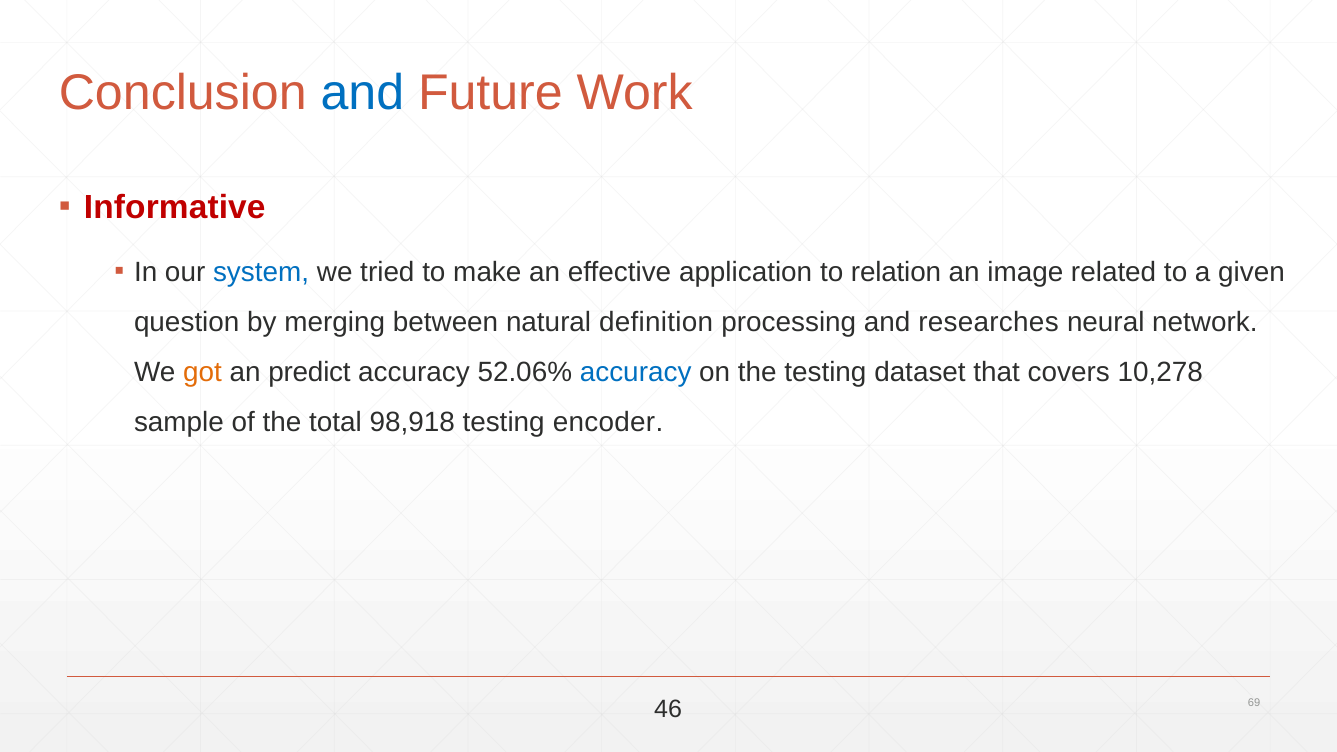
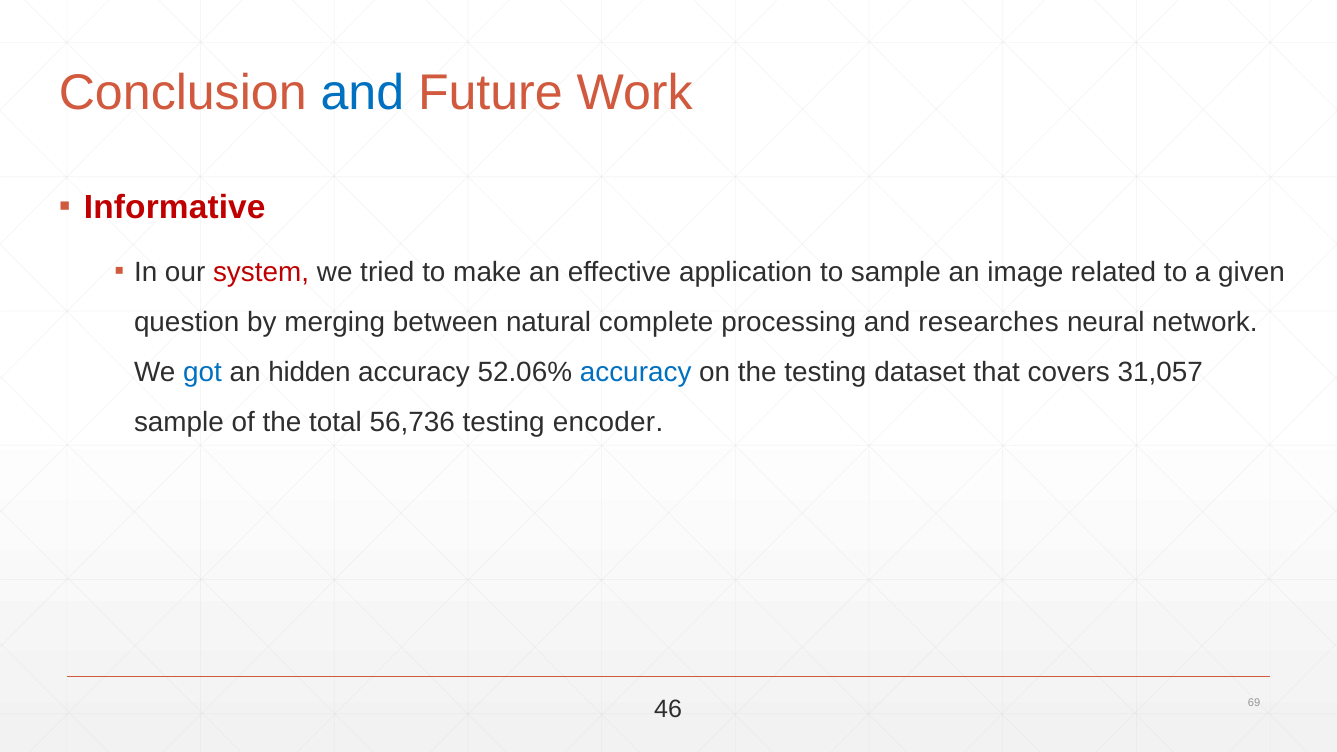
system colour: blue -> red
to relation: relation -> sample
definition: definition -> complete
got colour: orange -> blue
predict: predict -> hidden
10,278: 10,278 -> 31,057
98,918: 98,918 -> 56,736
